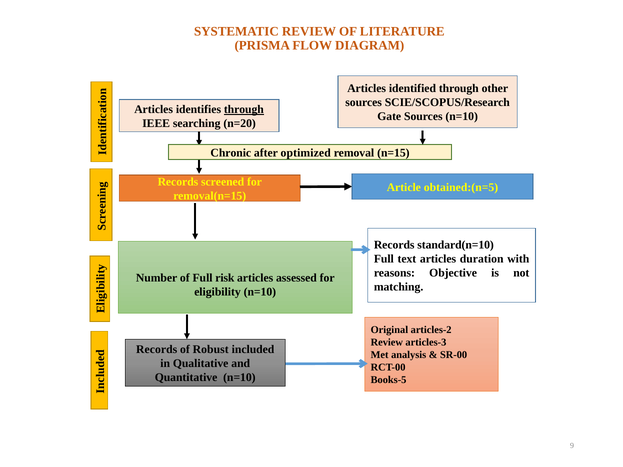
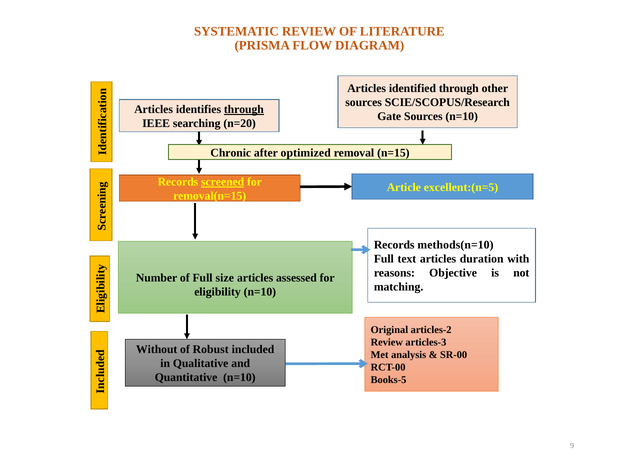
screened underline: none -> present
obtained:(n=5: obtained:(n=5 -> excellent:(n=5
standard(n=10: standard(n=10 -> methods(n=10
risk: risk -> size
Records at (157, 350): Records -> Without
